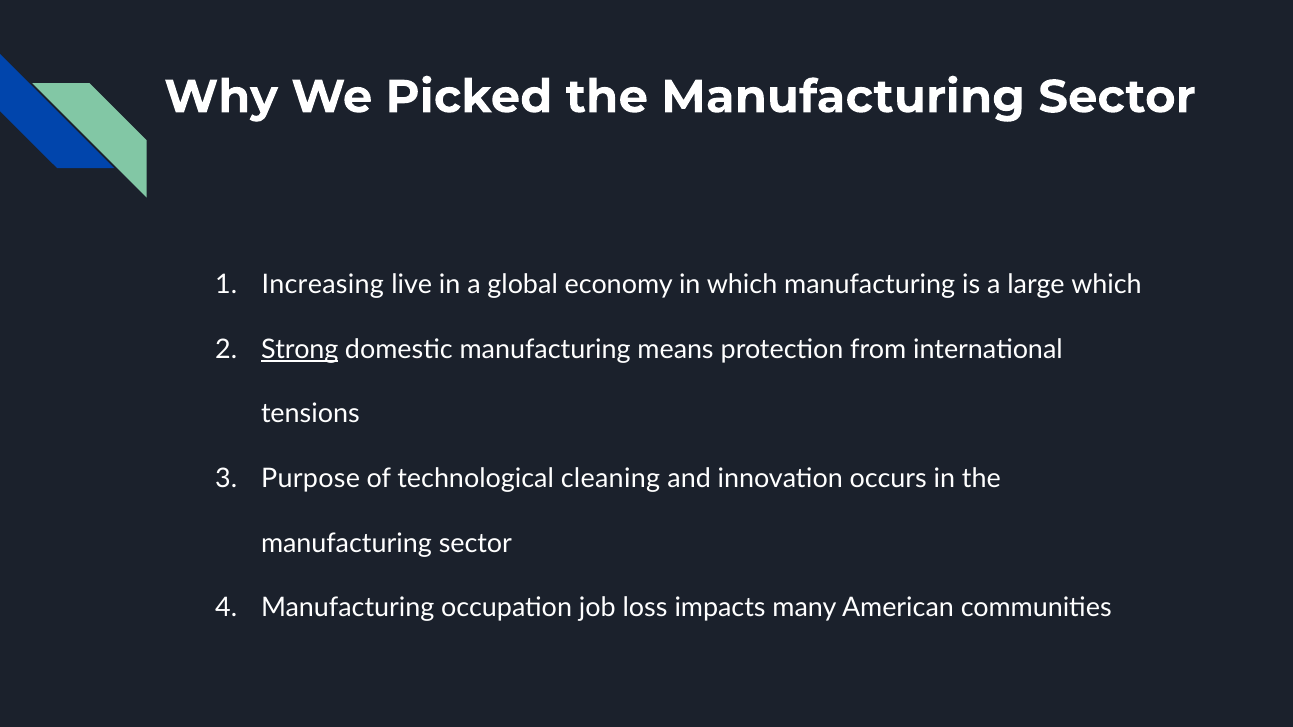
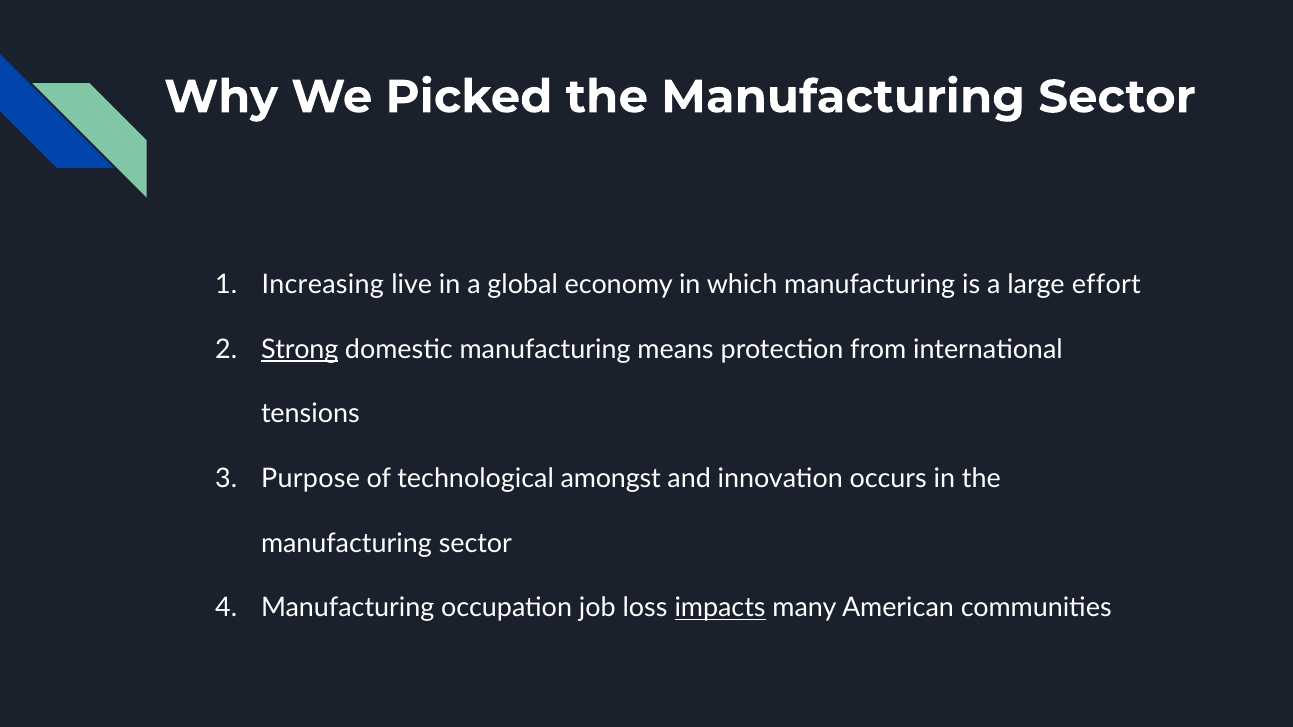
large which: which -> effort
cleaning: cleaning -> amongst
impacts underline: none -> present
